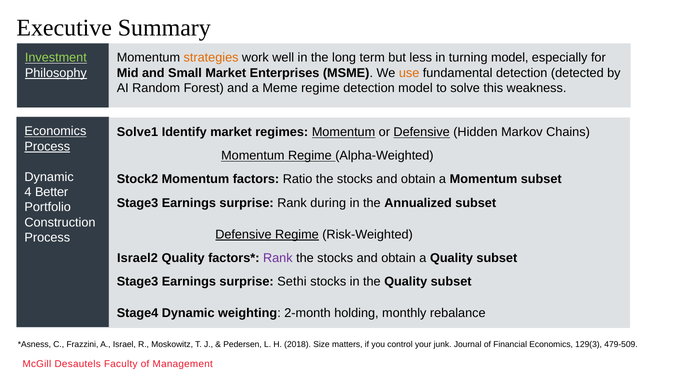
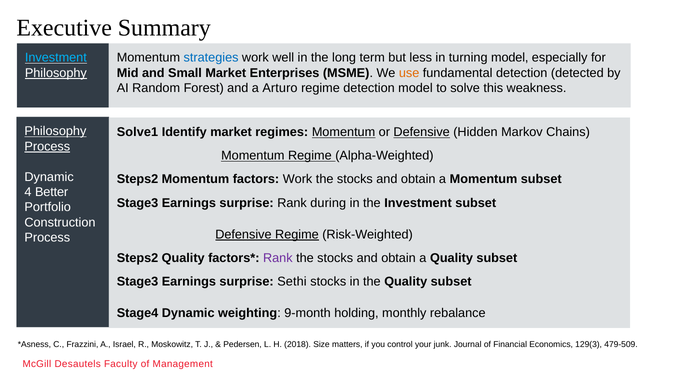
Investment at (56, 58) colour: light green -> light blue
strategies colour: orange -> blue
Meme: Meme -> Arturo
Economics at (55, 131): Economics -> Philosophy
Stock2 at (138, 179): Stock2 -> Steps2
factors Ratio: Ratio -> Work
the Annualized: Annualized -> Investment
Israel2 at (137, 258): Israel2 -> Steps2
2-month: 2-month -> 9-month
